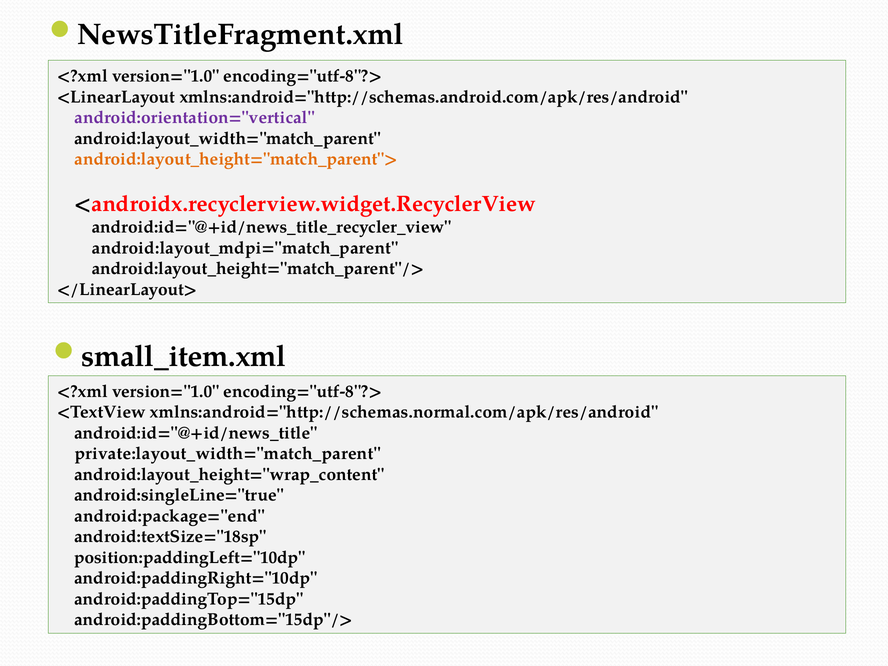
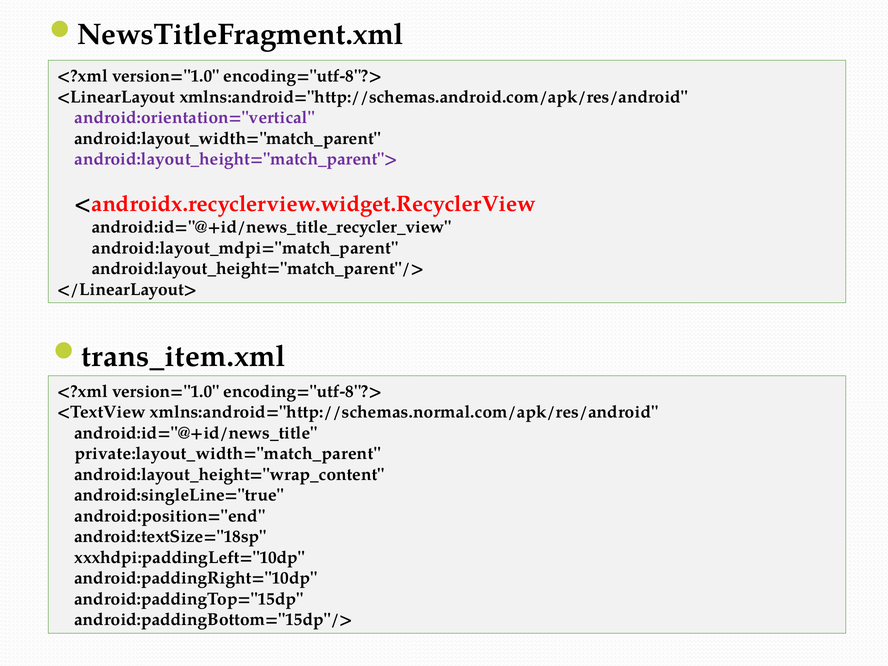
android:layout_height="match_parent"> colour: orange -> purple
small_item.xml: small_item.xml -> trans_item.xml
android:package="end: android:package="end -> android:position="end
position:paddingLeft="10dp: position:paddingLeft="10dp -> xxxhdpi:paddingLeft="10dp
